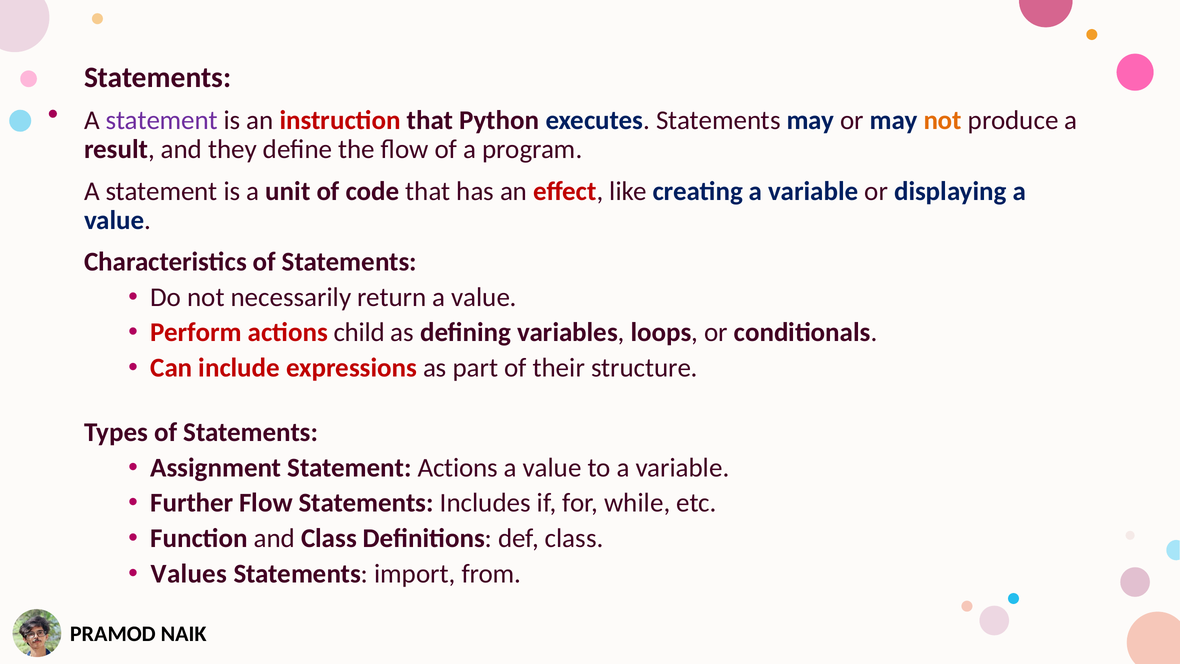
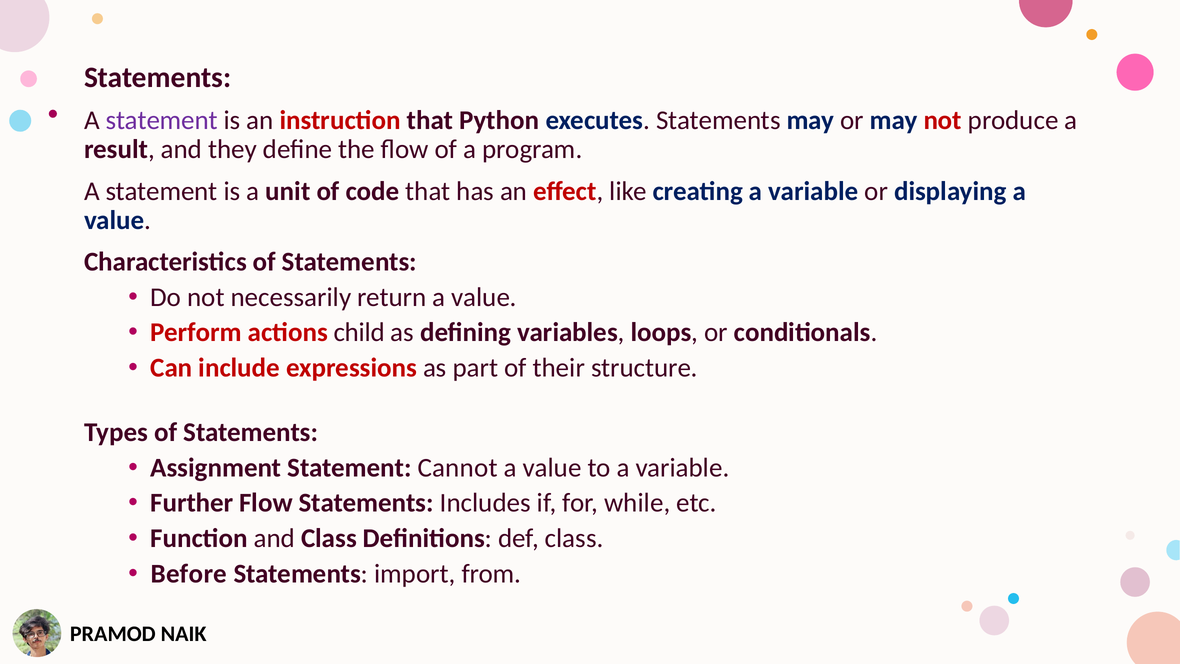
not at (943, 120) colour: orange -> red
Statement Actions: Actions -> Cannot
Values: Values -> Before
